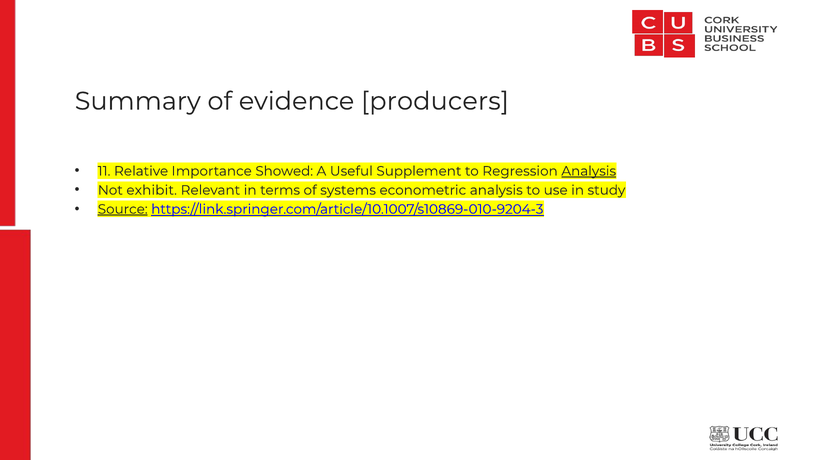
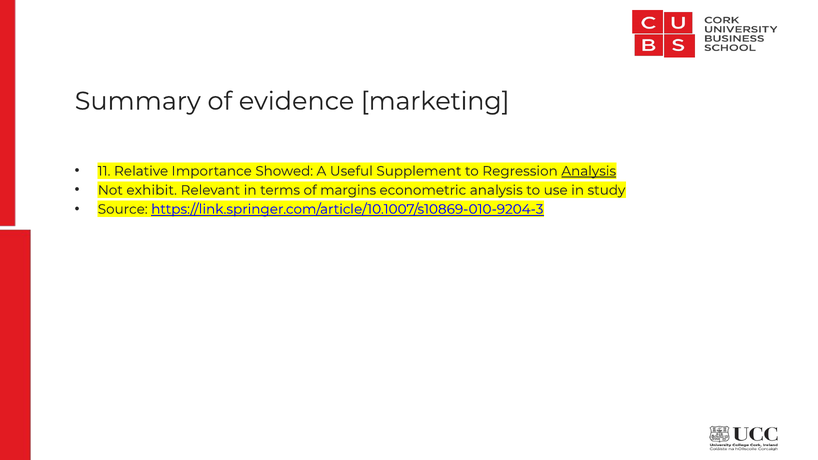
producers: producers -> marketing
systems: systems -> margins
Source underline: present -> none
